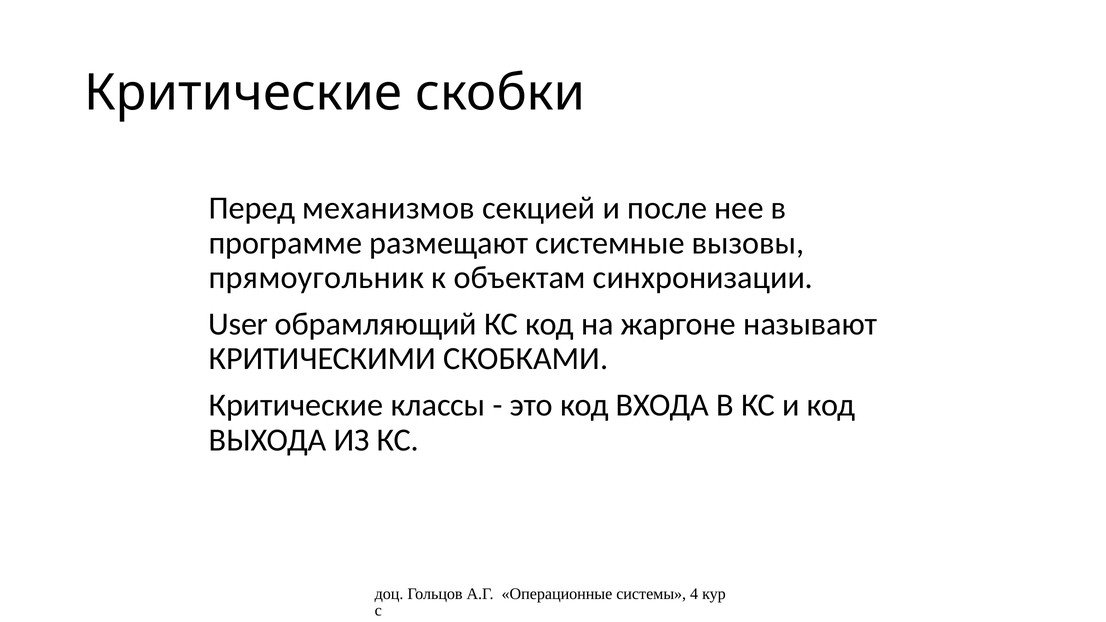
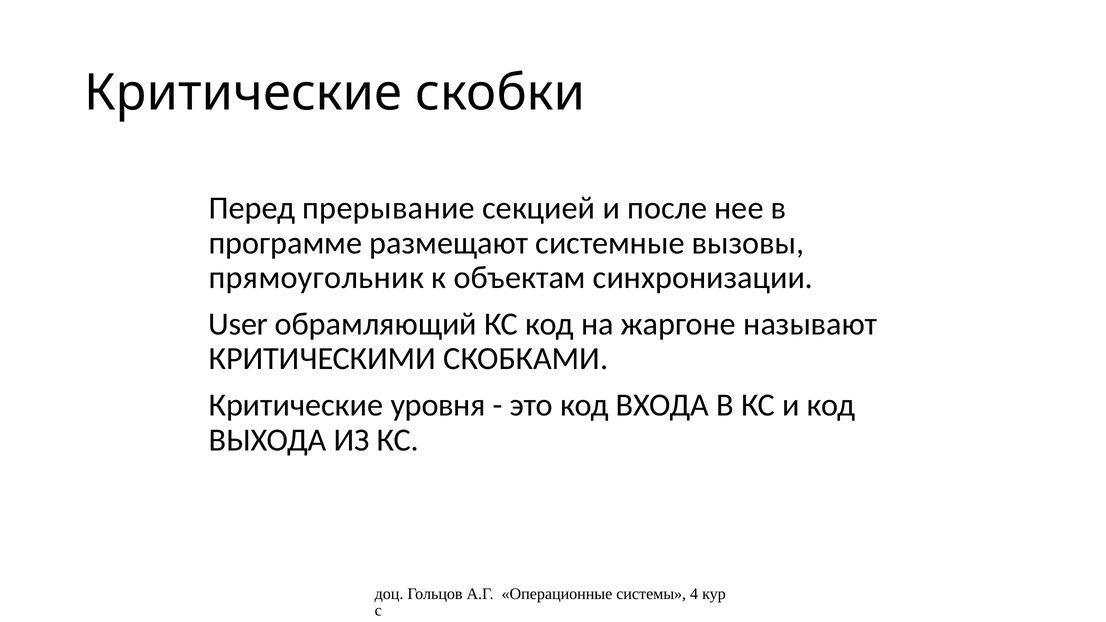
механизмов: механизмов -> прерывание
классы: классы -> уровня
